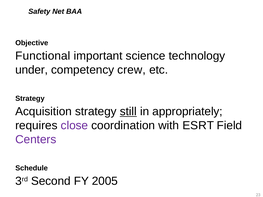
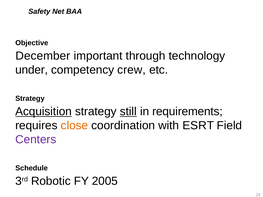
Functional: Functional -> December
science: science -> through
Acquisition underline: none -> present
appropriately: appropriately -> requirements
close colour: purple -> orange
Second: Second -> Robotic
